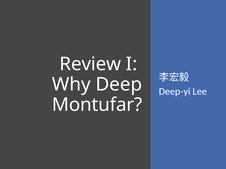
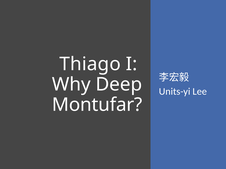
Review: Review -> Thiago
Deep-yi: Deep-yi -> Units-yi
